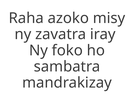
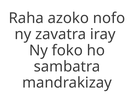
misy: misy -> nofo
